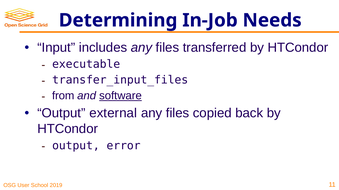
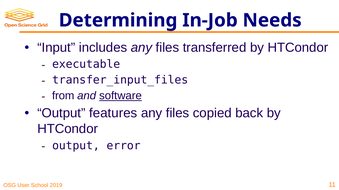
external: external -> features
